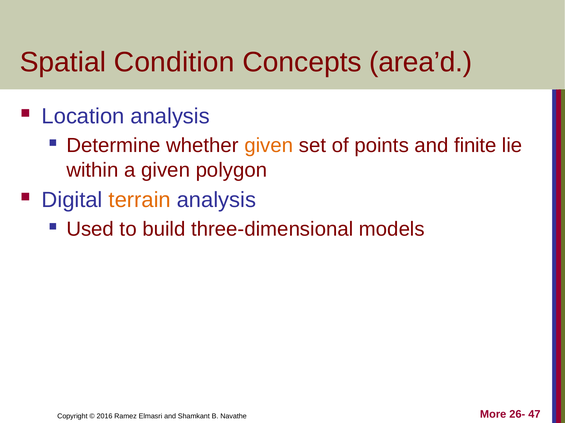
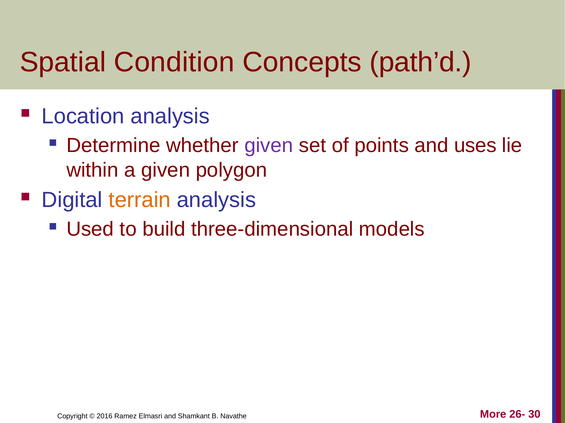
area’d: area’d -> path’d
given at (269, 146) colour: orange -> purple
finite: finite -> uses
47: 47 -> 30
